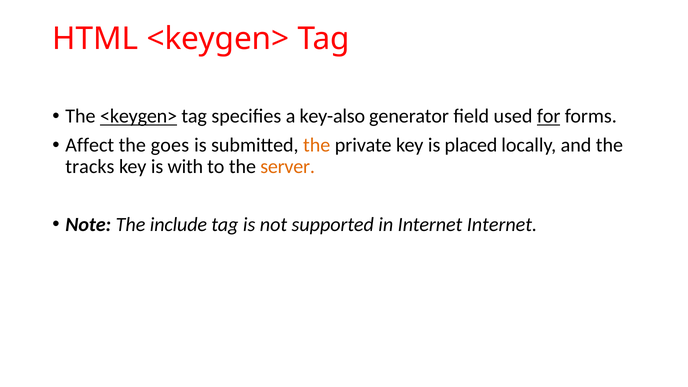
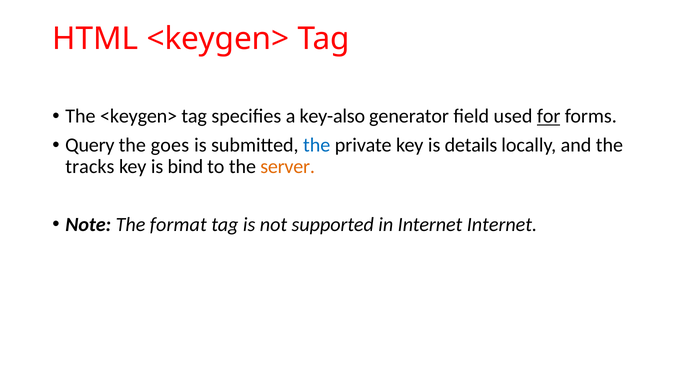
<keygen> at (139, 116) underline: present -> none
Affect: Affect -> Query
the at (317, 145) colour: orange -> blue
placed: placed -> details
with: with -> bind
include: include -> format
